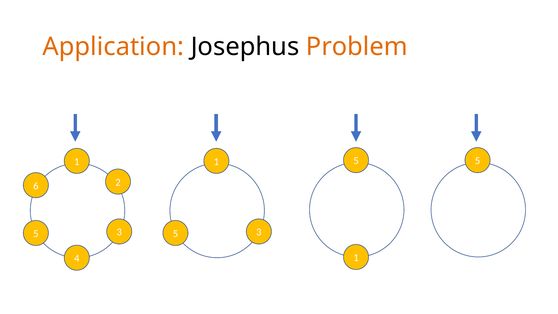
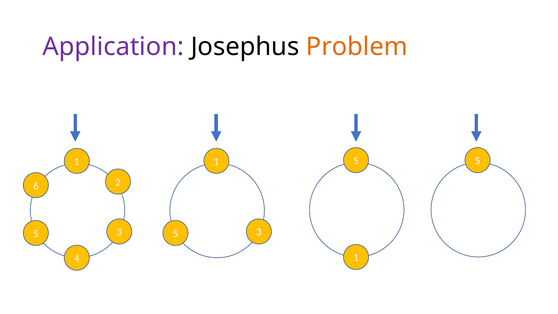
Application colour: orange -> purple
